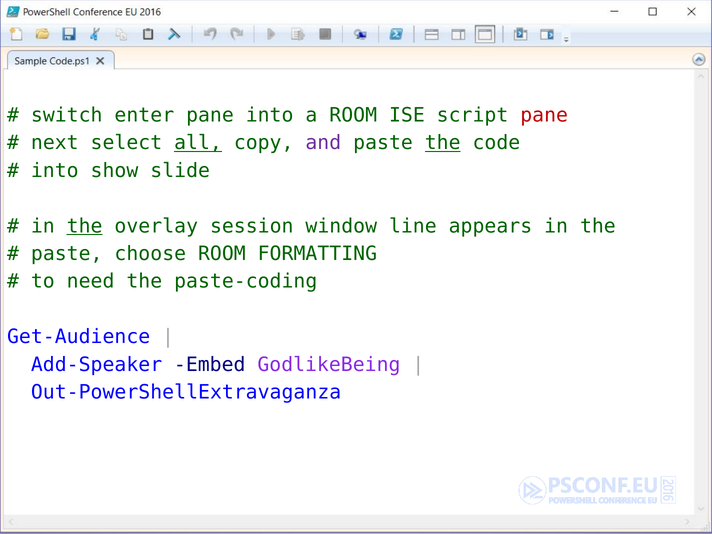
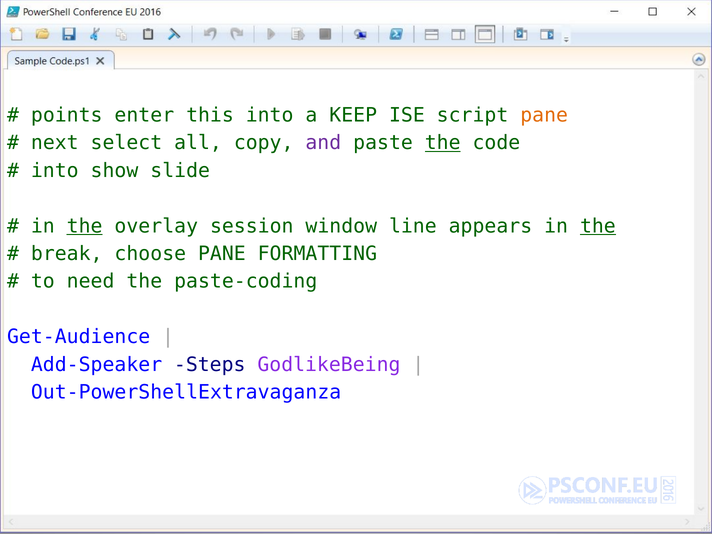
switch: switch -> points
enter pane: pane -> this
a ROOM: ROOM -> KEEP
pane at (544, 115) colour: red -> orange
all underline: present -> none
the at (598, 226) underline: none -> present
paste at (67, 254): paste -> break
choose ROOM: ROOM -> PANE
Embed: Embed -> Steps
